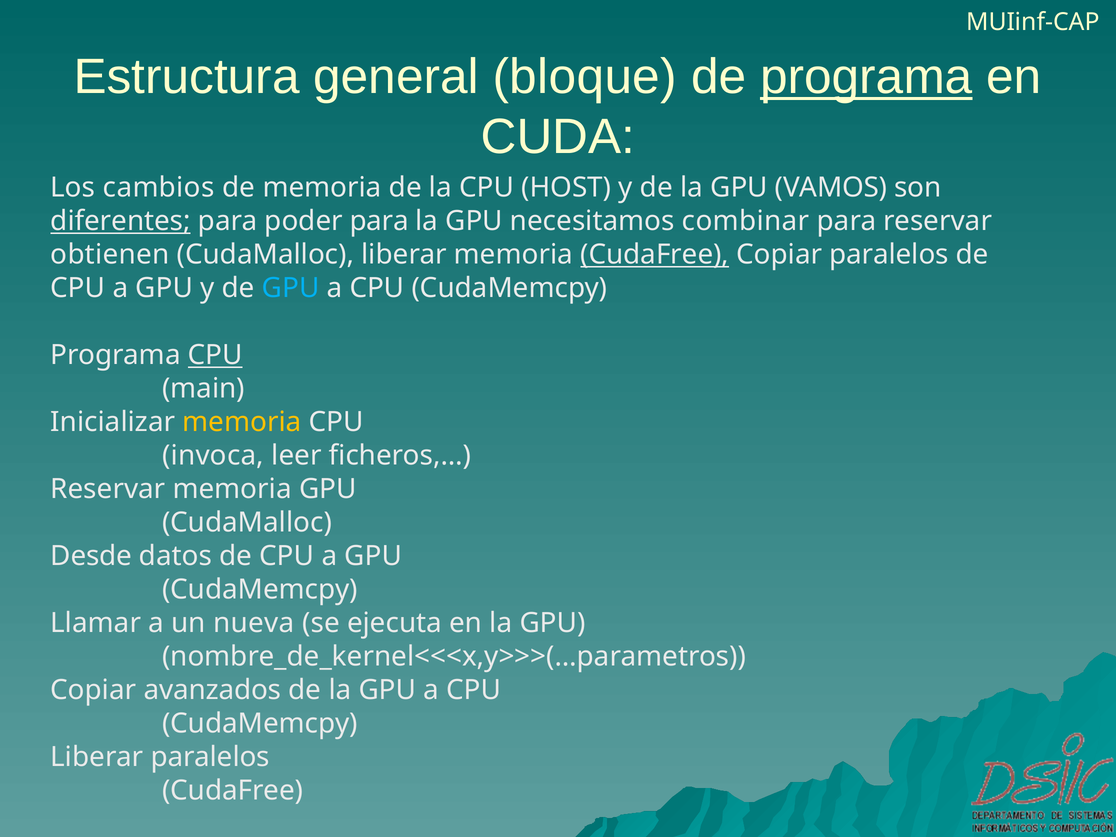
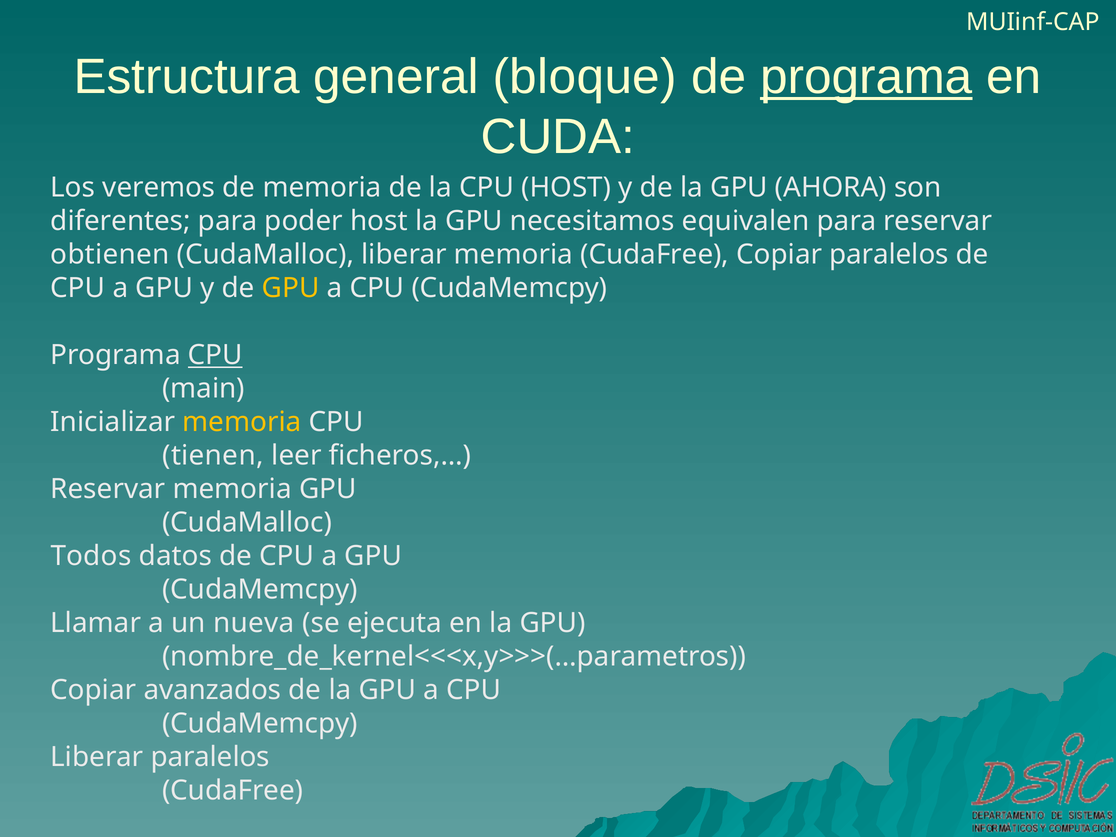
cambios: cambios -> veremos
VAMOS: VAMOS -> AHORA
diferentes underline: present -> none
poder para: para -> host
combinar: combinar -> equivalen
CudaFree at (655, 255) underline: present -> none
GPU at (291, 288) colour: light blue -> yellow
invoca: invoca -> tienen
Desde: Desde -> Todos
